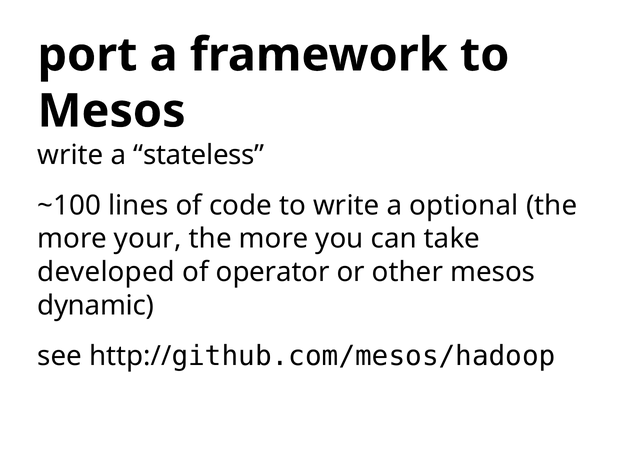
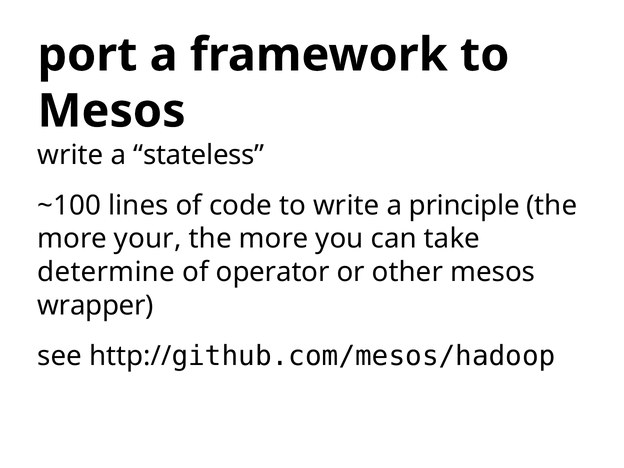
optional: optional -> principle
developed: developed -> determine
dynamic: dynamic -> wrapper
